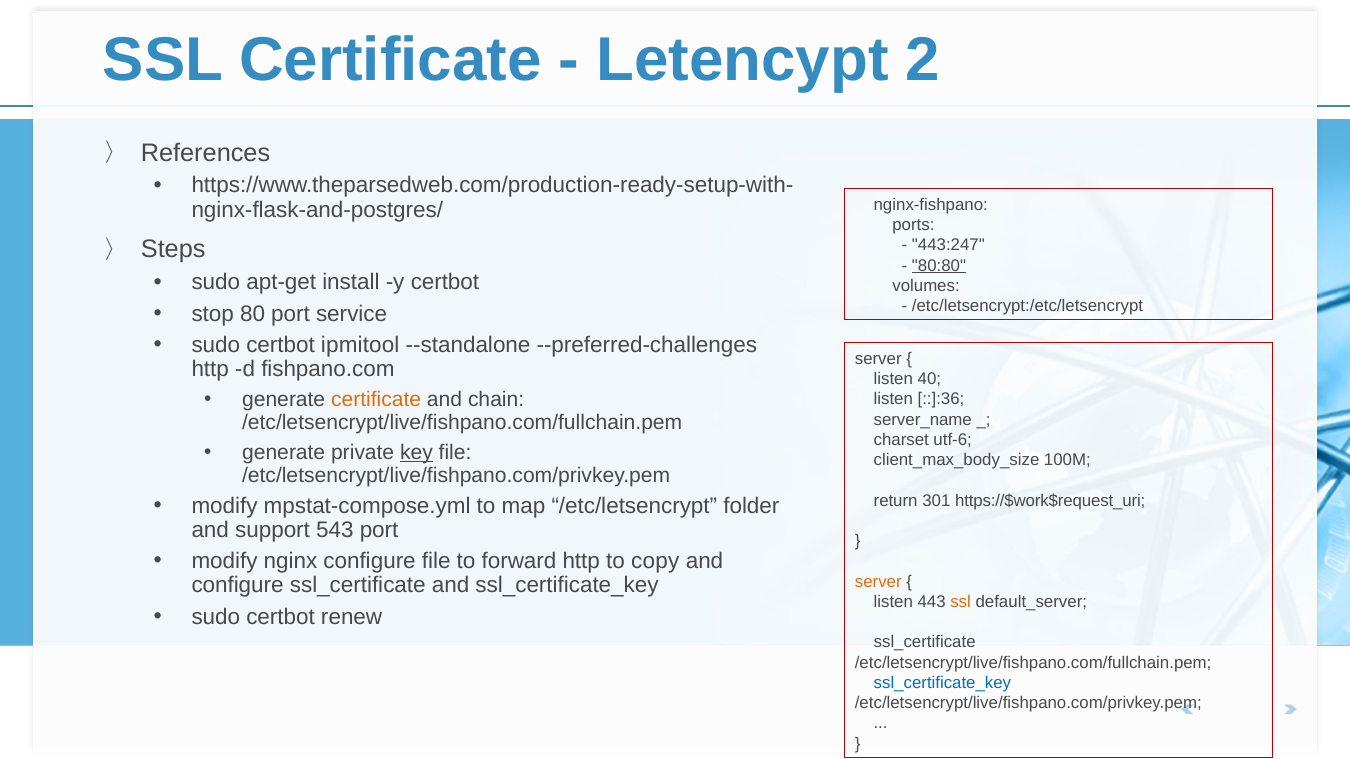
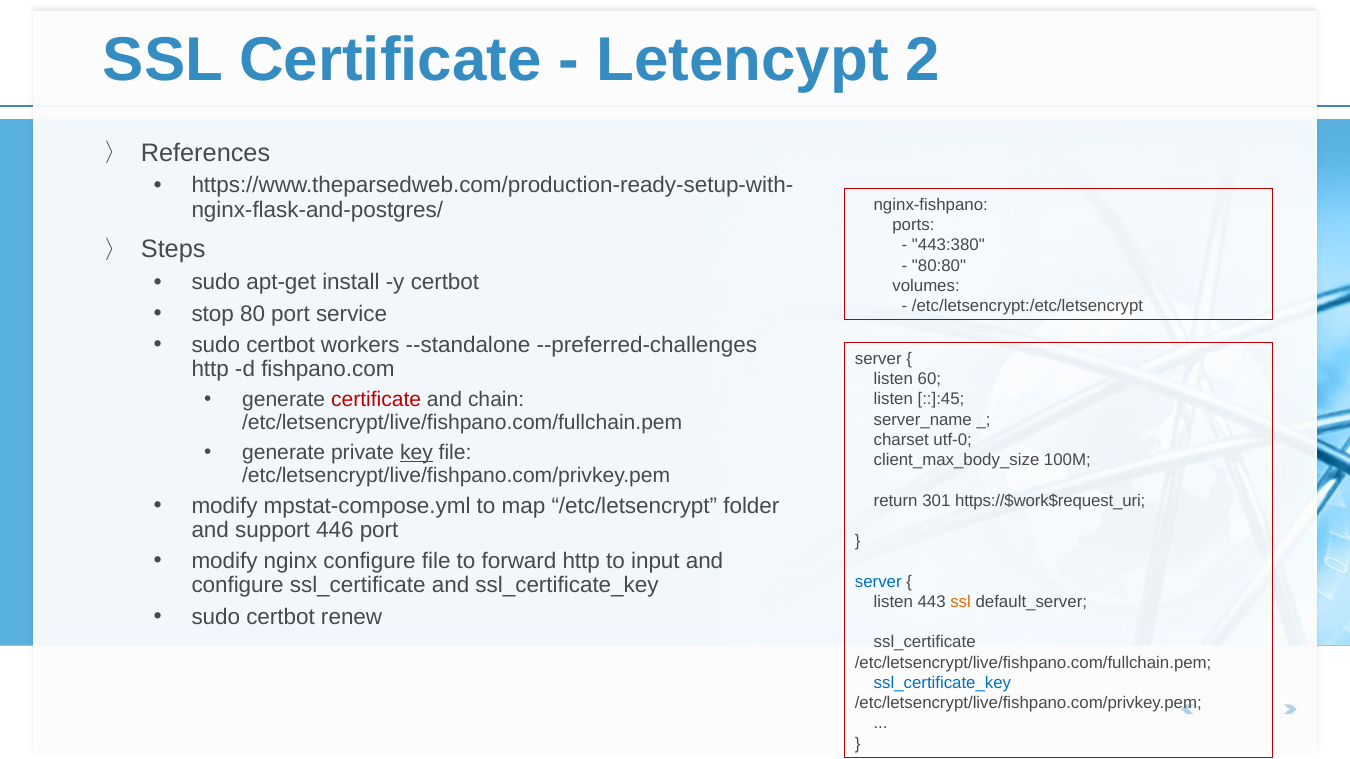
443:247: 443:247 -> 443:380
80:80 underline: present -> none
ipmitool: ipmitool -> workers
40: 40 -> 60
certificate at (376, 400) colour: orange -> red
::]:36: ::]:36 -> ::]:45
utf-6: utf-6 -> utf-0
543: 543 -> 446
copy: copy -> input
server at (878, 582) colour: orange -> blue
